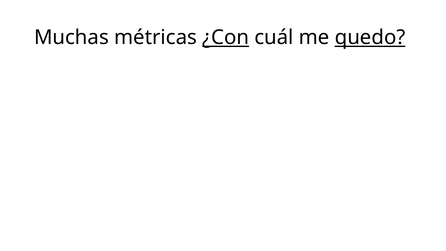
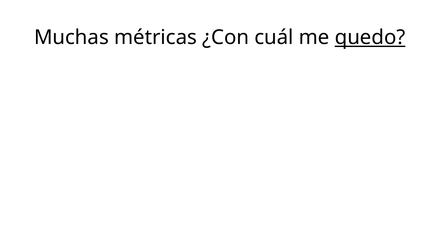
¿Con underline: present -> none
